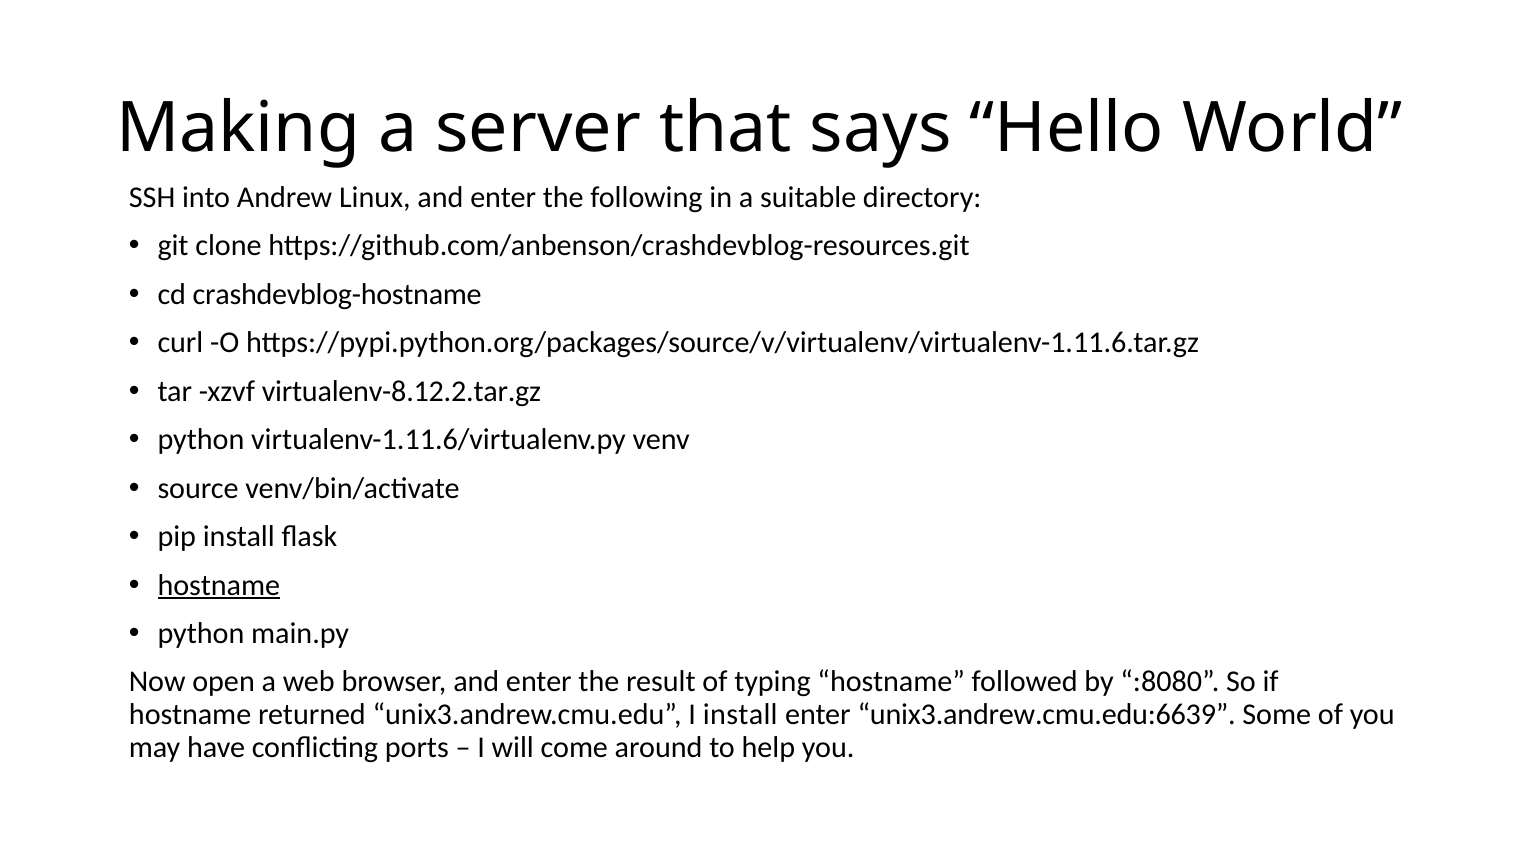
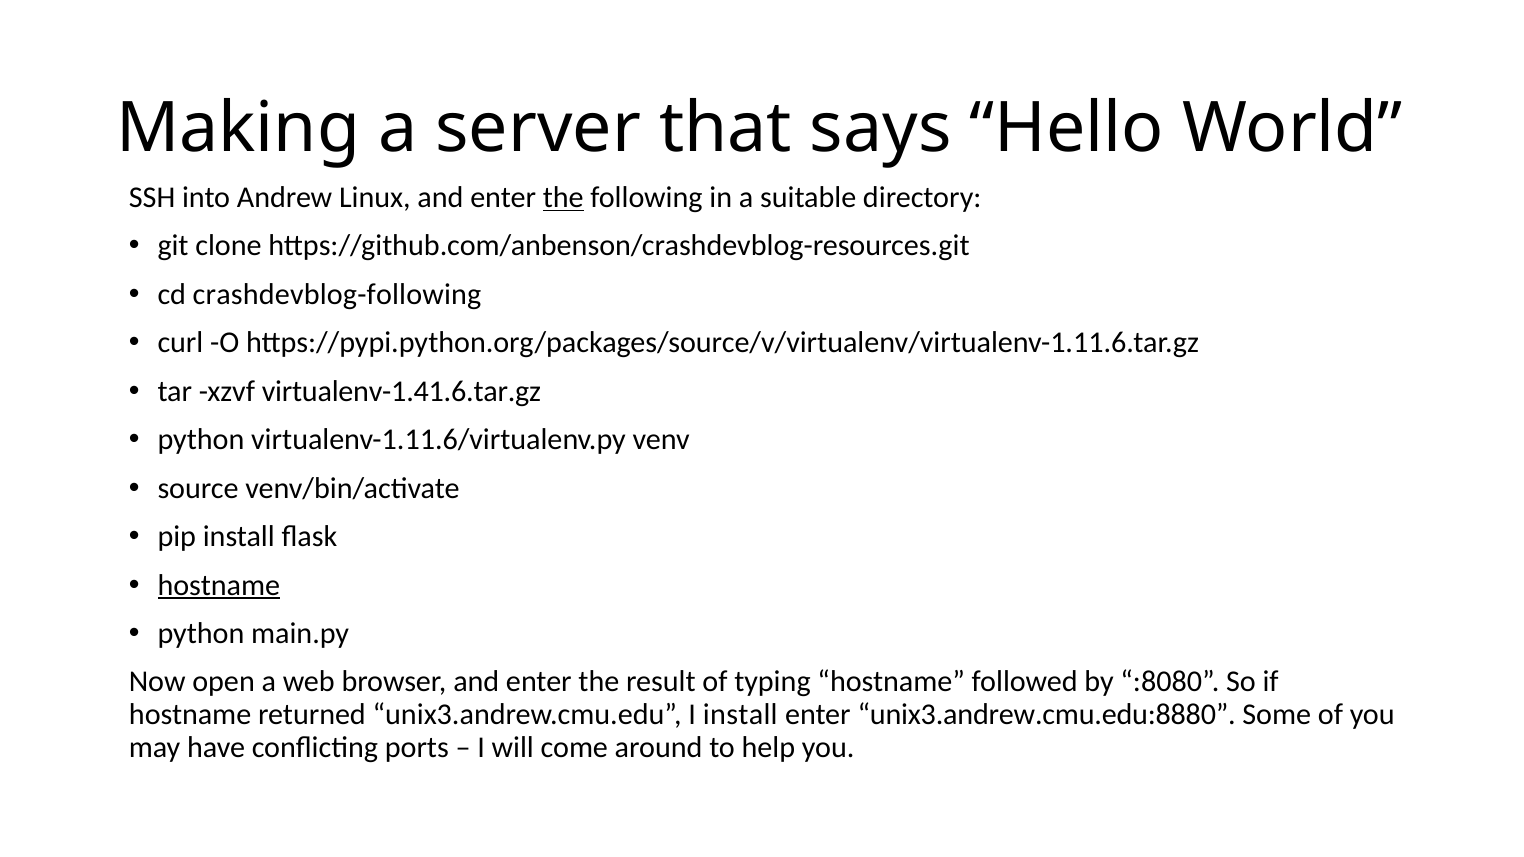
the at (563, 198) underline: none -> present
crashdevblog-hostname: crashdevblog-hostname -> crashdevblog-following
virtualenv-8.12.2.tar.gz: virtualenv-8.12.2.tar.gz -> virtualenv-1.41.6.tar.gz
unix3.andrew.cmu.edu:6639: unix3.andrew.cmu.edu:6639 -> unix3.andrew.cmu.edu:8880
